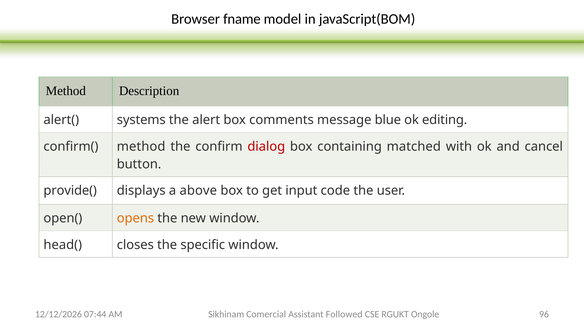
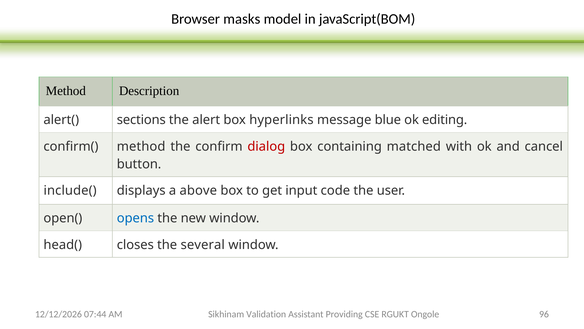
fname: fname -> masks
systems: systems -> sections
comments: comments -> hyperlinks
provide(: provide( -> include(
opens colour: orange -> blue
specific: specific -> several
Comercial: Comercial -> Validation
Followed: Followed -> Providing
